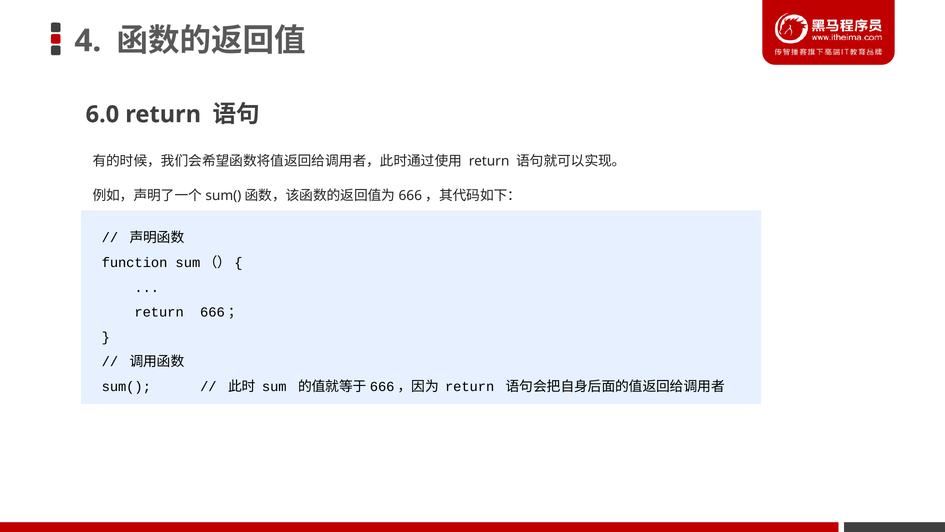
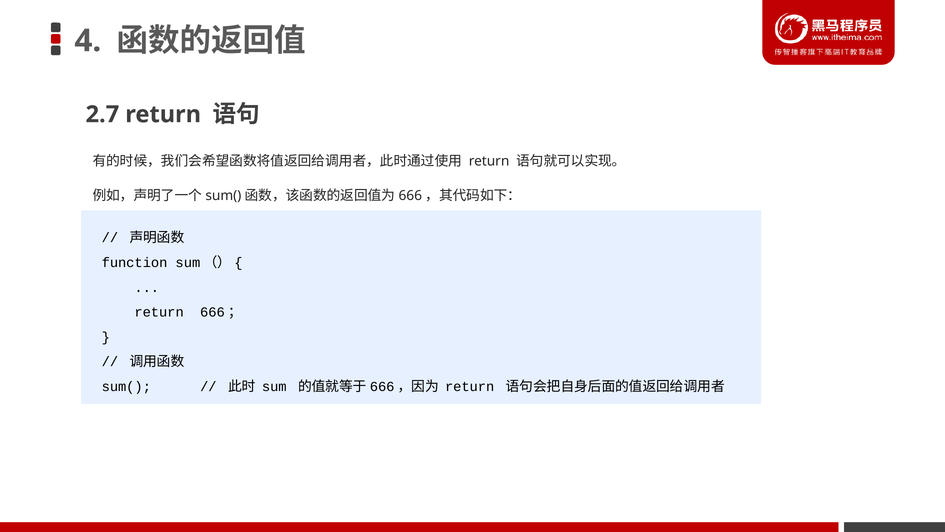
6.0: 6.0 -> 2.7
